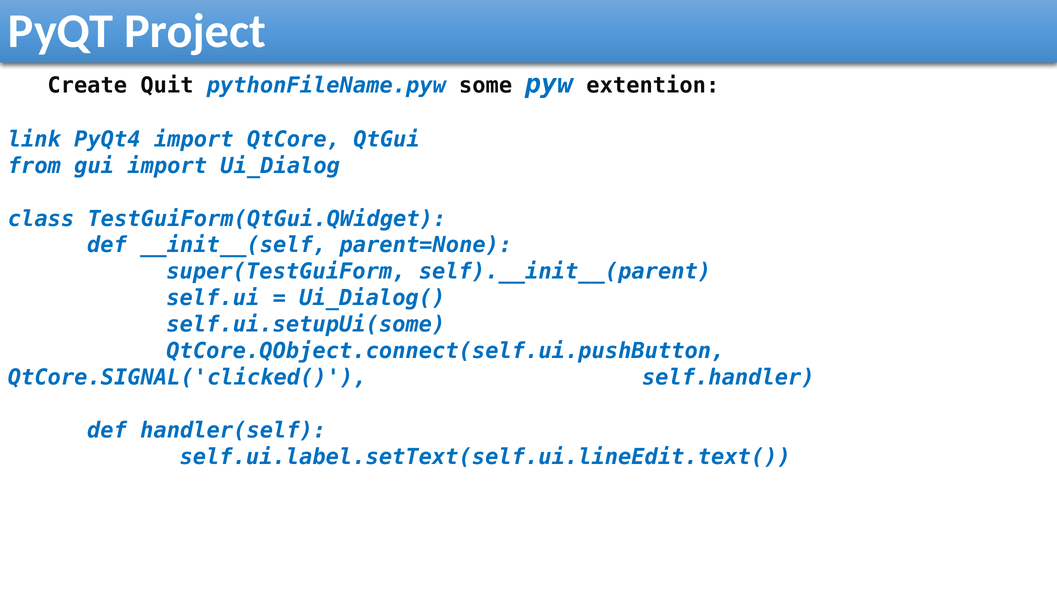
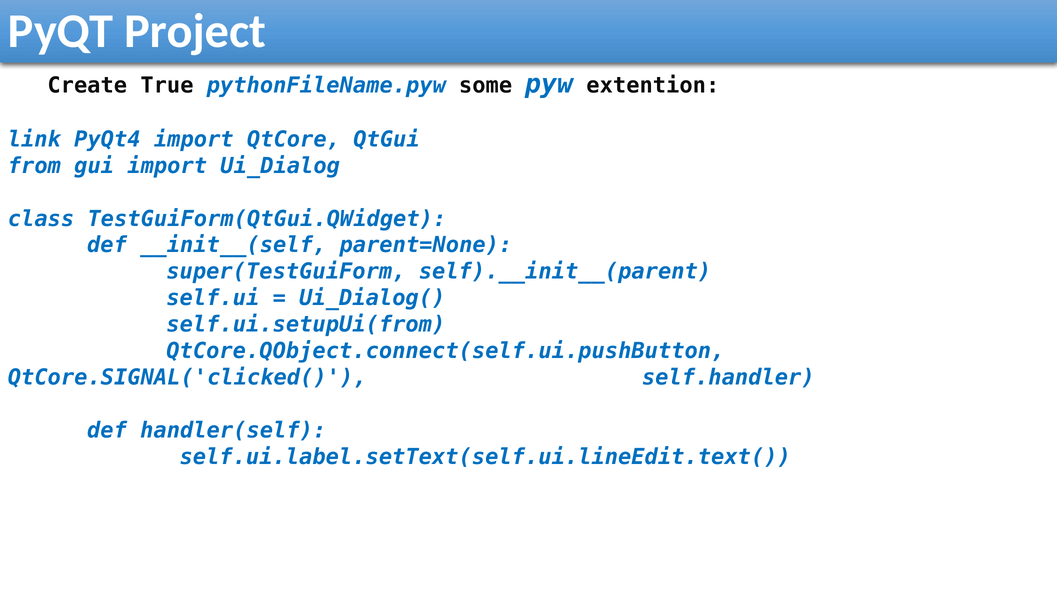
Quit: Quit -> True
self.ui.setupUi(some: self.ui.setupUi(some -> self.ui.setupUi(from
